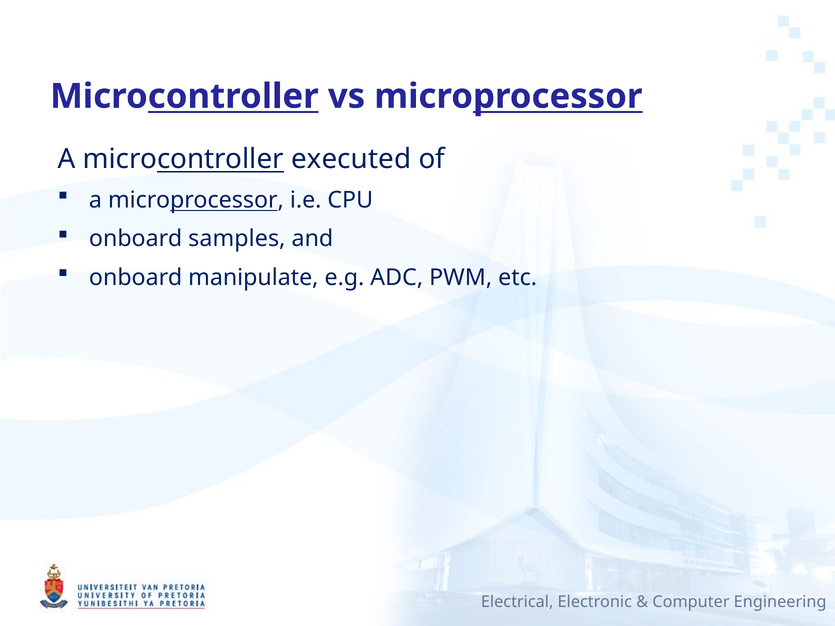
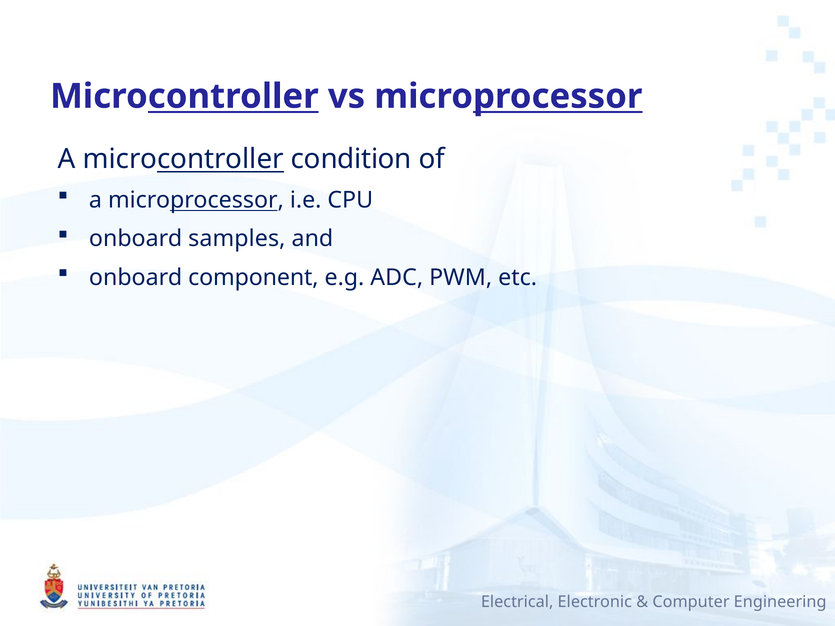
executed: executed -> condition
manipulate: manipulate -> component
